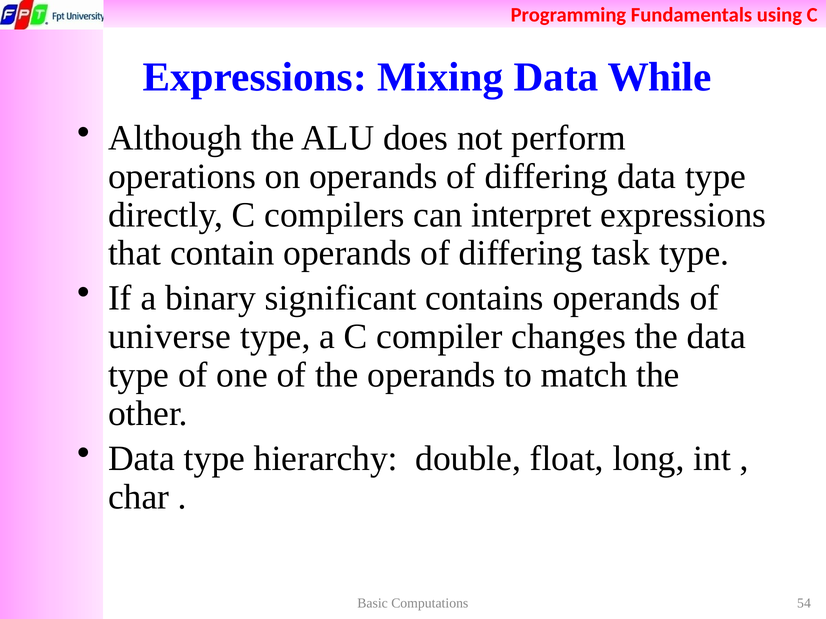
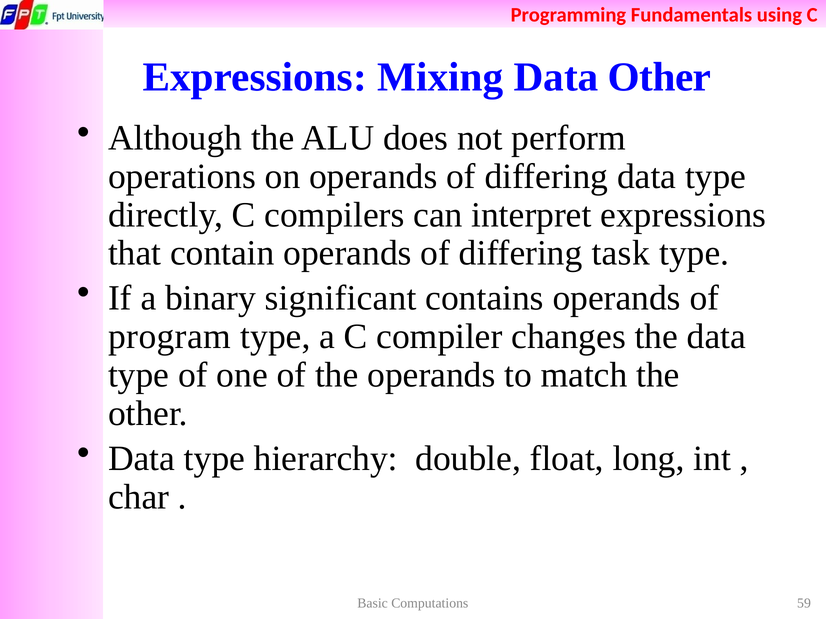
Data While: While -> Other
universe: universe -> program
54: 54 -> 59
